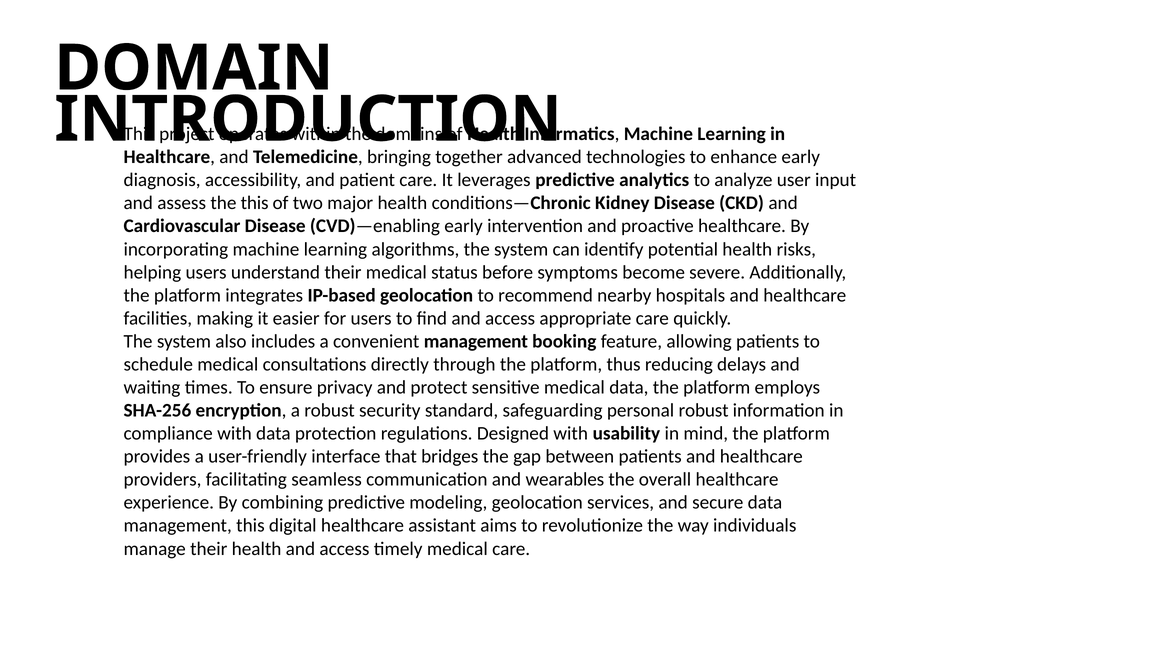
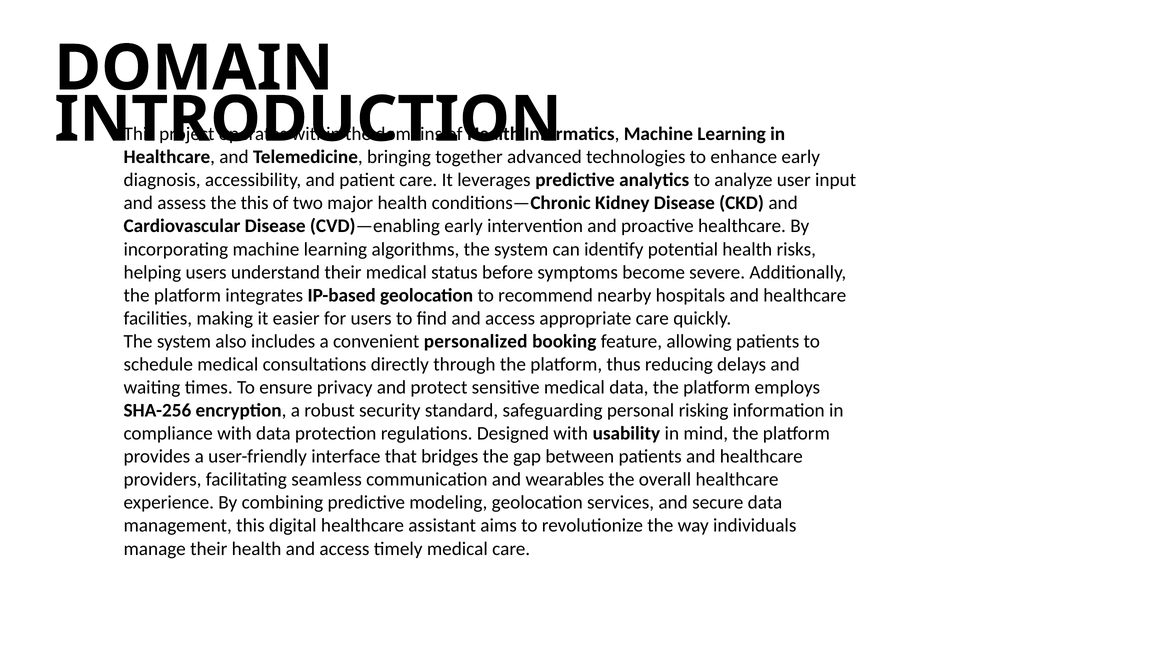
convenient management: management -> personalized
personal robust: robust -> risking
